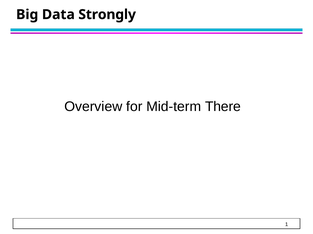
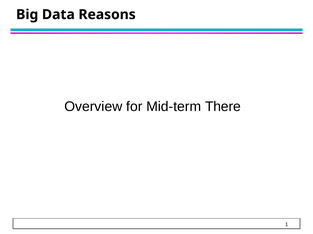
Strongly: Strongly -> Reasons
